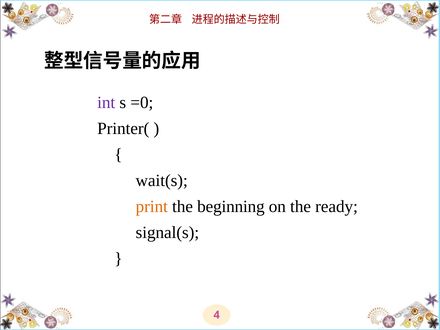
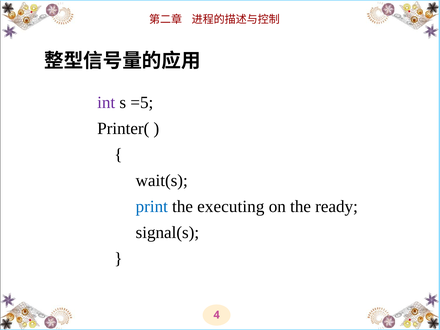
=0: =0 -> =5
print colour: orange -> blue
beginning: beginning -> executing
